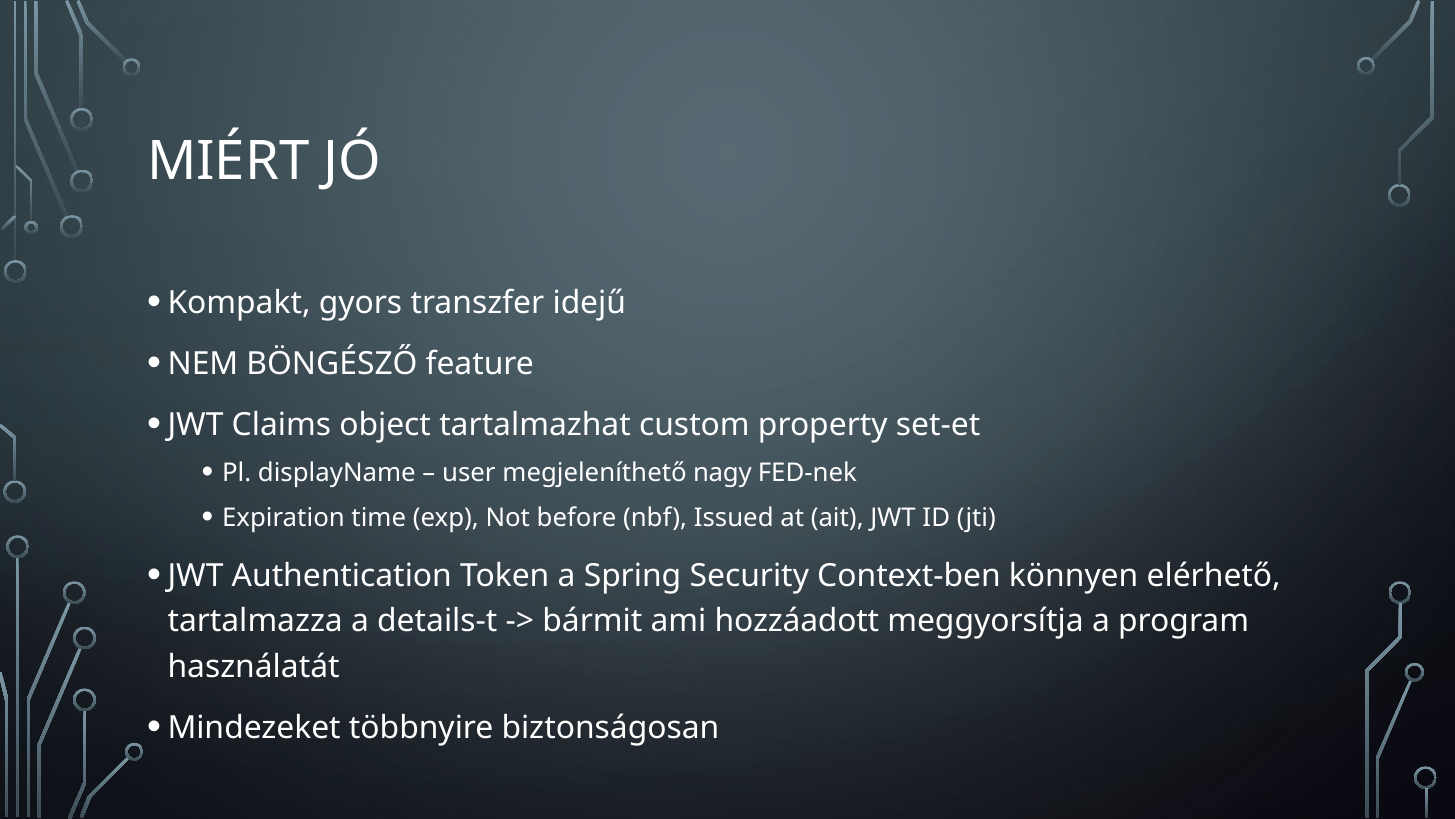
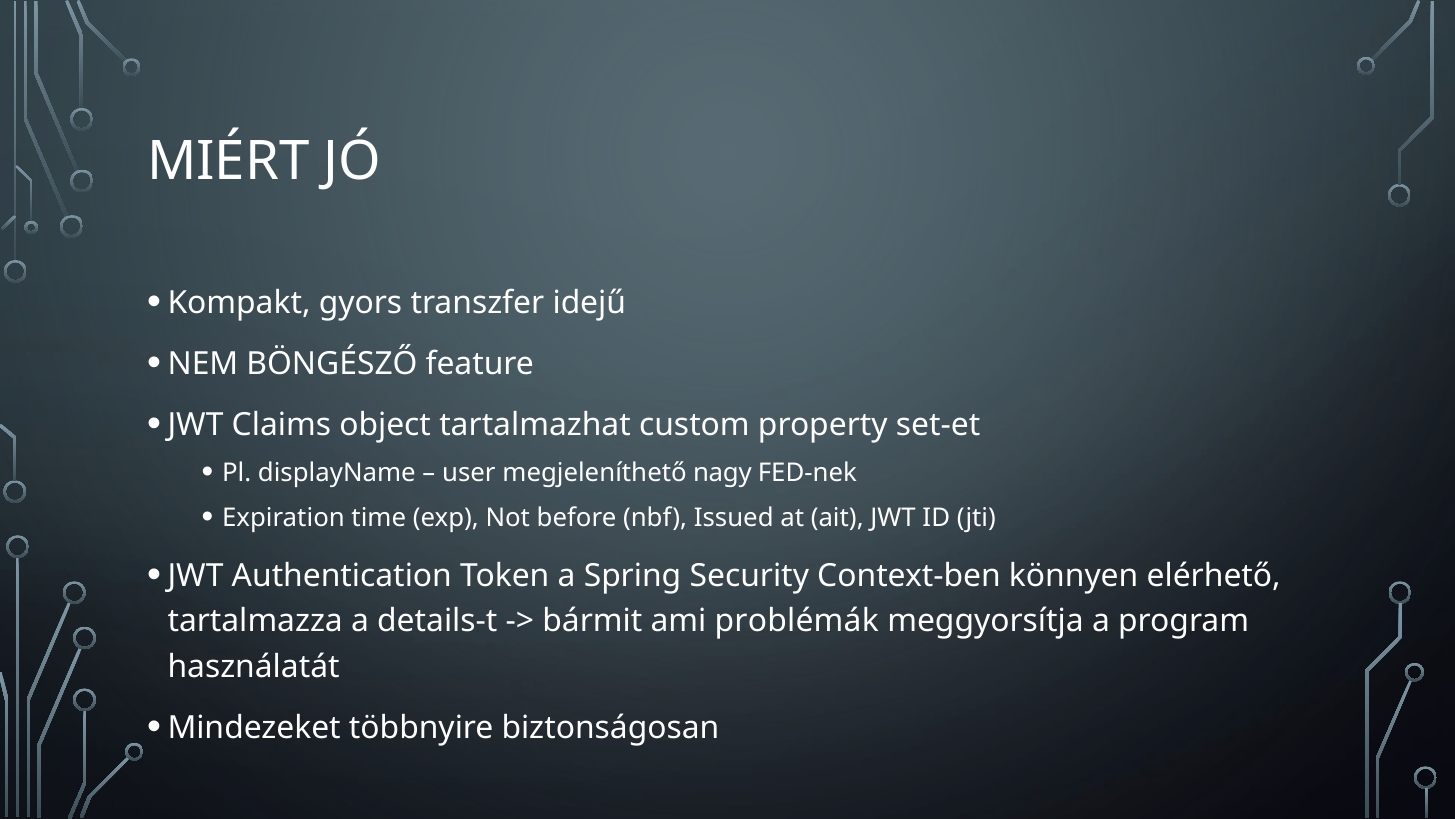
hozzáadott: hozzáadott -> problémák
